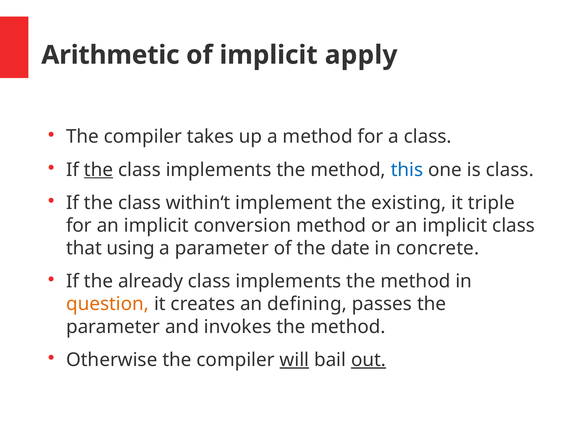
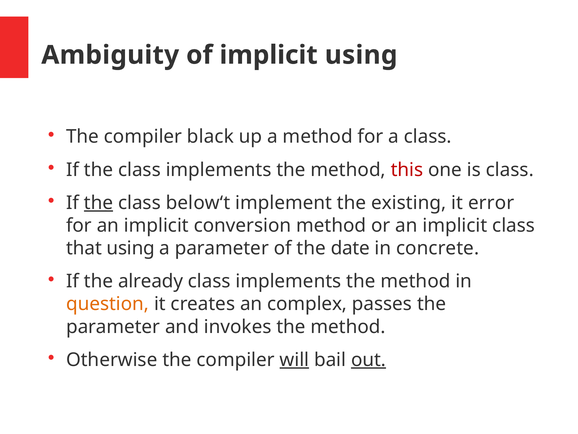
Arithmetic: Arithmetic -> Ambiguity
implicit apply: apply -> using
takes: takes -> black
the at (98, 170) underline: present -> none
this colour: blue -> red
the at (98, 203) underline: none -> present
within‘t: within‘t -> below‘t
triple: triple -> error
defining: defining -> complex
